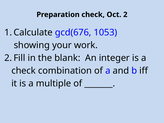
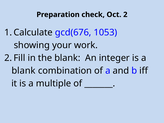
check at (24, 71): check -> blank
